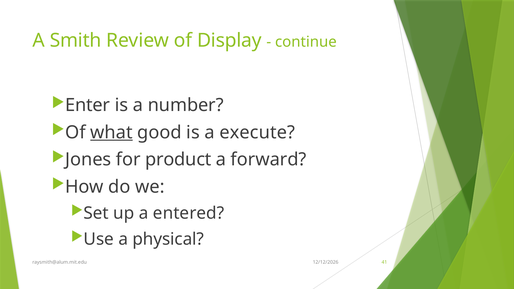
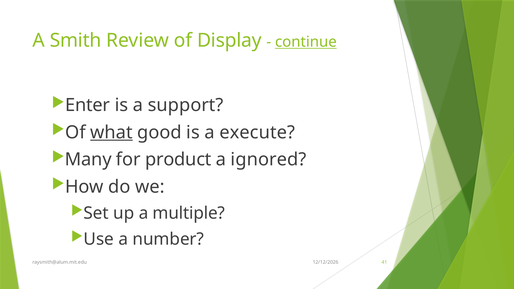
continue underline: none -> present
number: number -> support
Jones: Jones -> Many
forward: forward -> ignored
entered: entered -> multiple
physical: physical -> number
